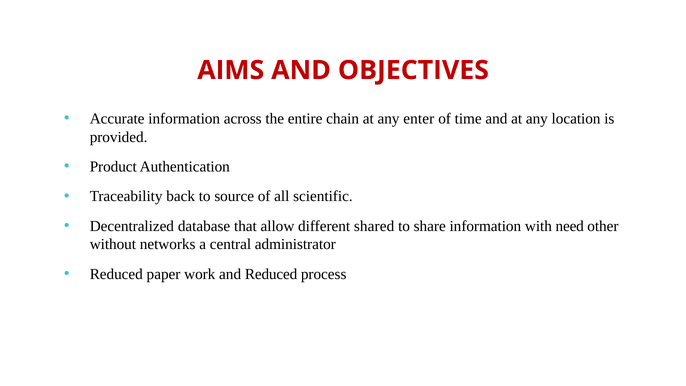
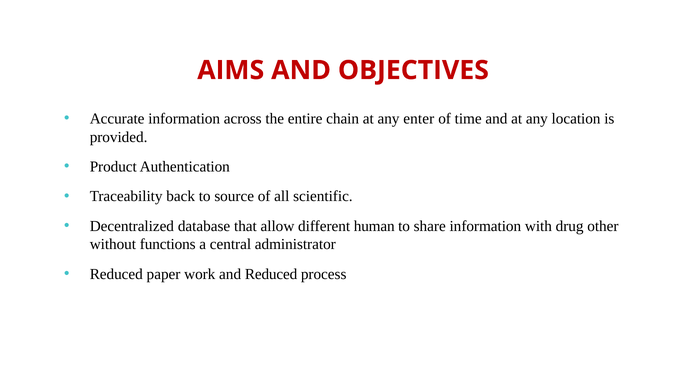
shared: shared -> human
need: need -> drug
networks: networks -> functions
